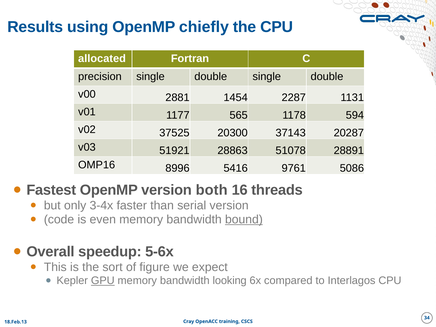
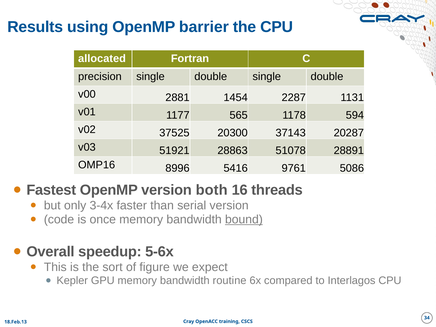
chiefly: chiefly -> barrier
even: even -> once
GPU underline: present -> none
looking: looking -> routine
